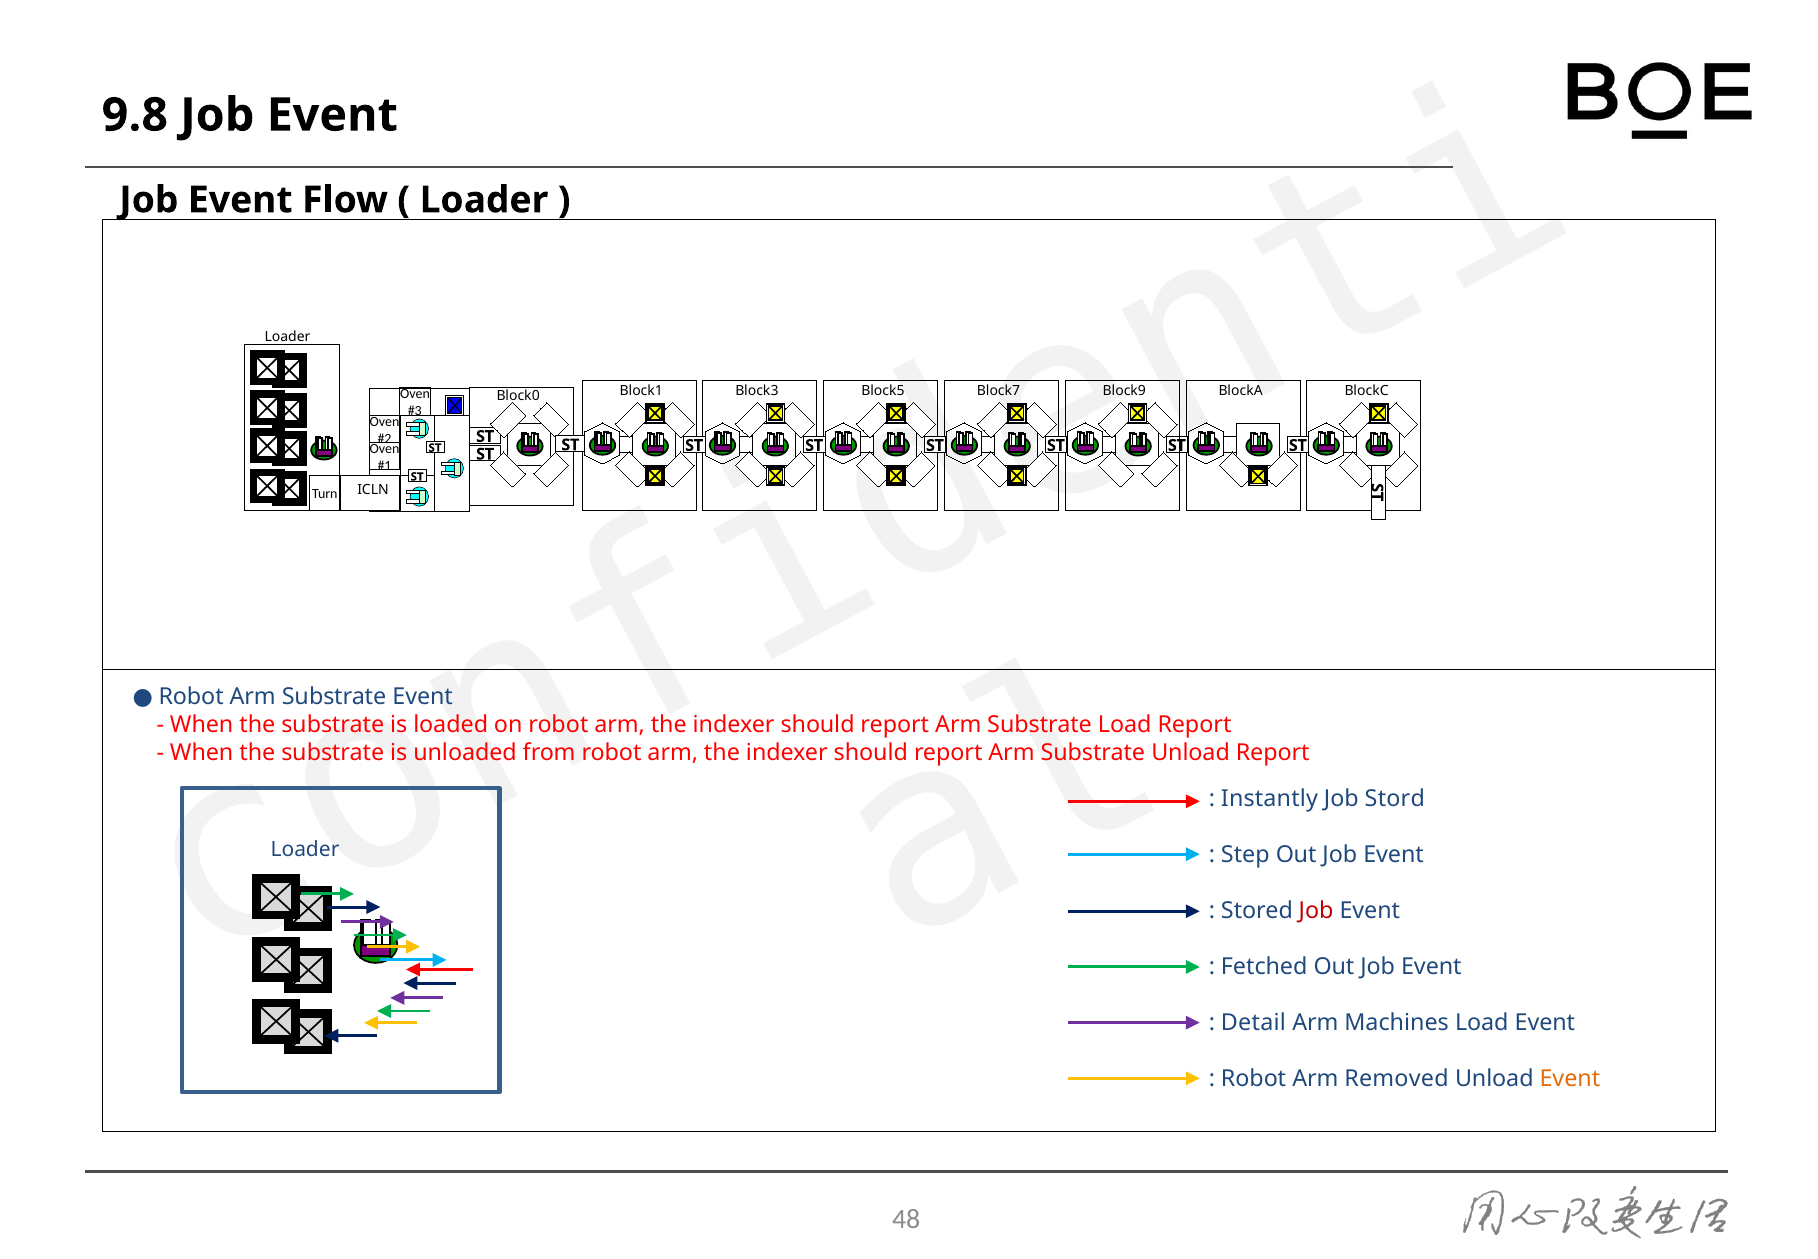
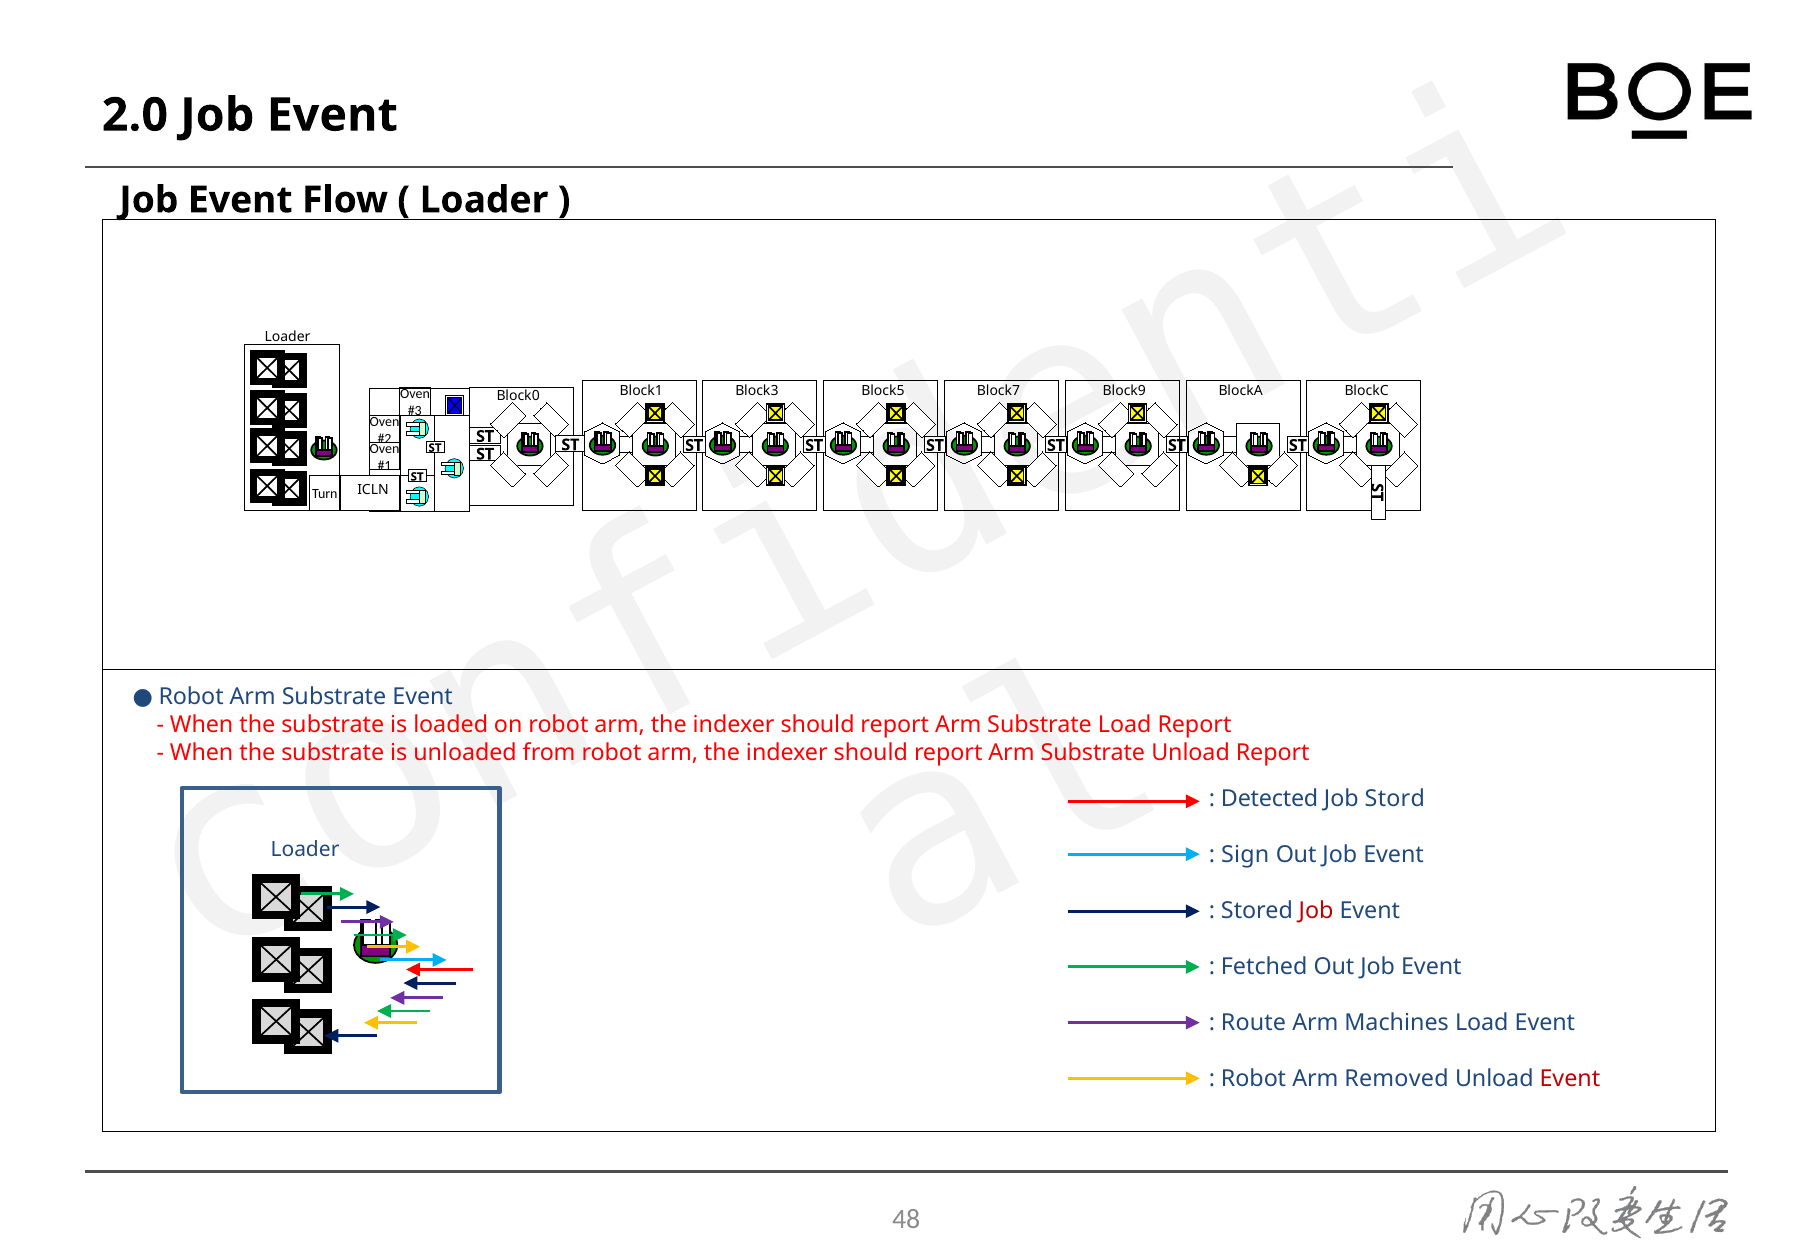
9.8: 9.8 -> 2.0
Instantly: Instantly -> Detected
Step: Step -> Sign
Detail: Detail -> Route
Event at (1570, 1079) colour: orange -> red
